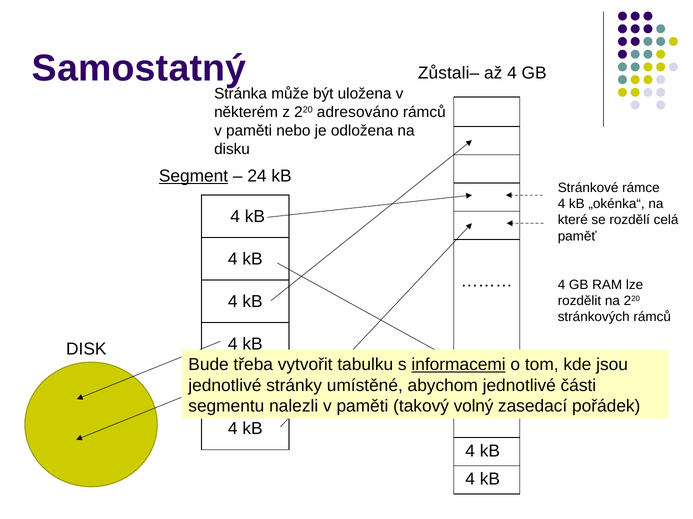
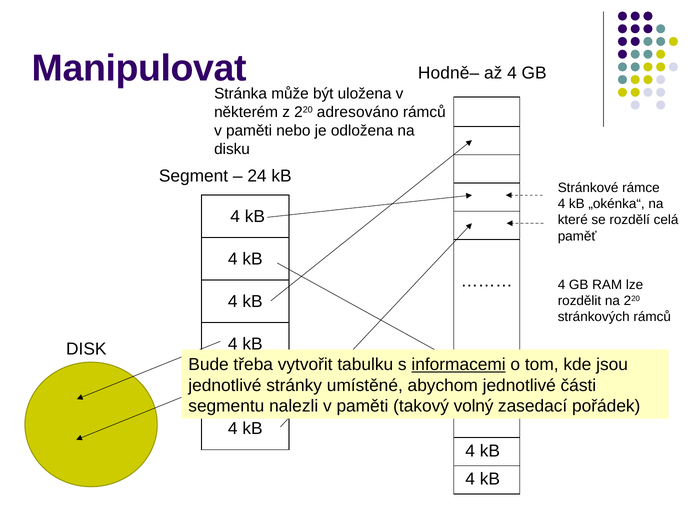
Samostatný: Samostatný -> Manipulovat
Zůstali–: Zůstali– -> Hodně–
Segment underline: present -> none
